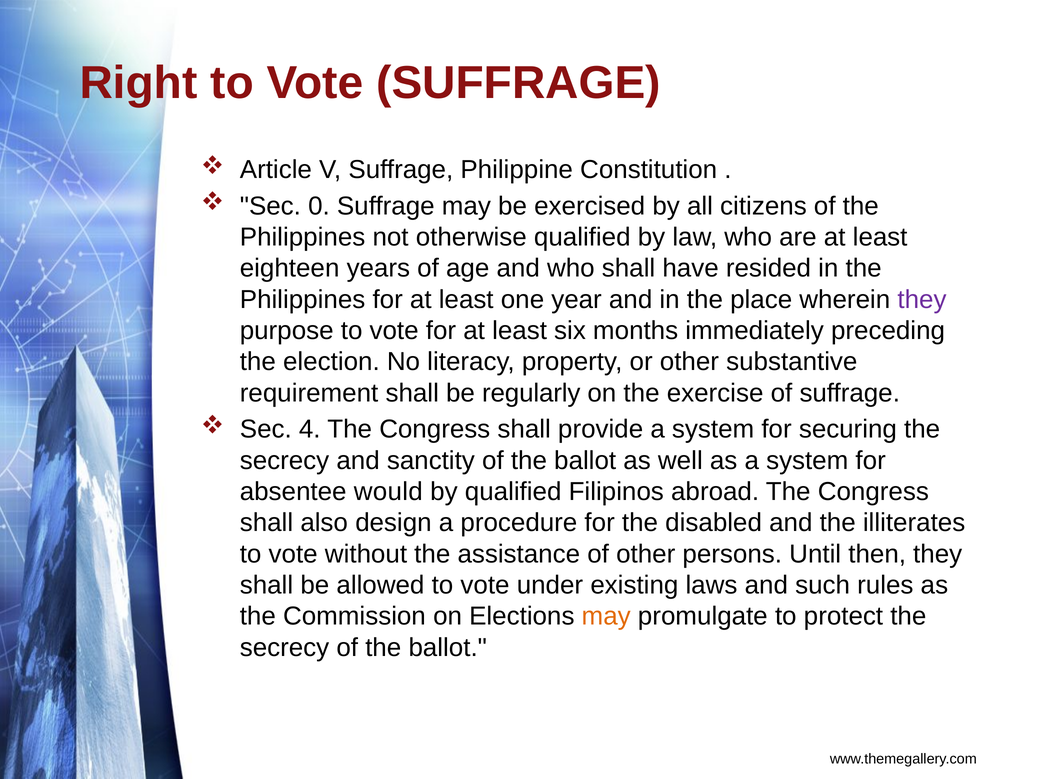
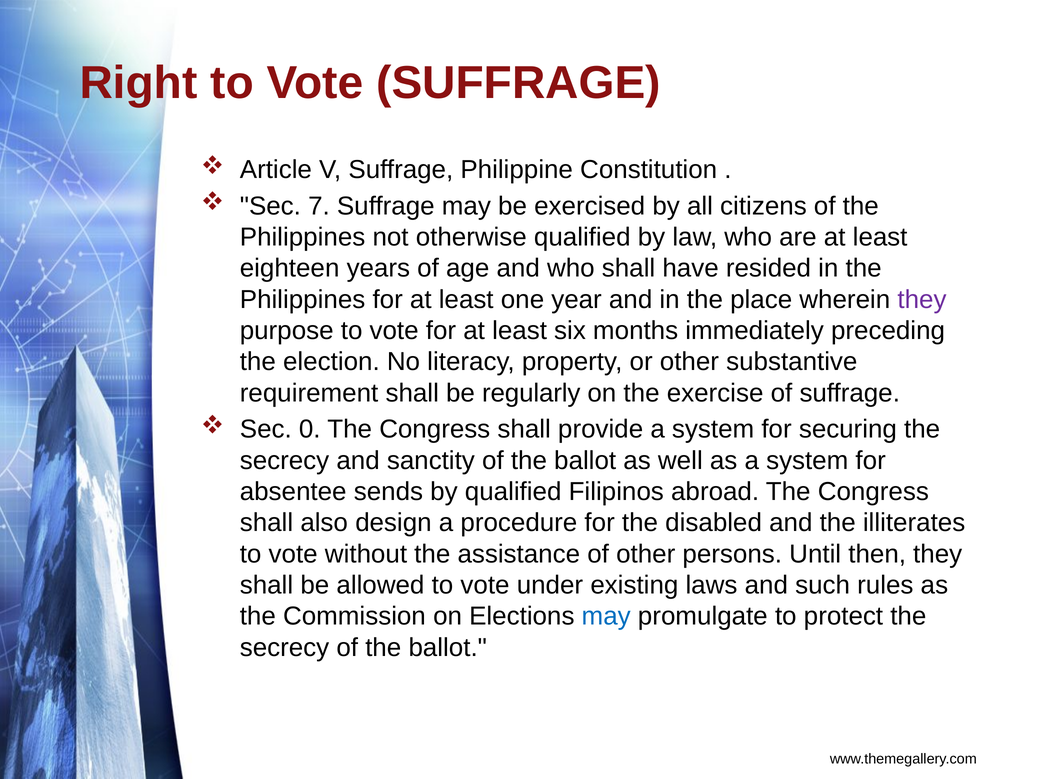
0: 0 -> 7
4: 4 -> 0
would: would -> sends
may at (606, 617) colour: orange -> blue
